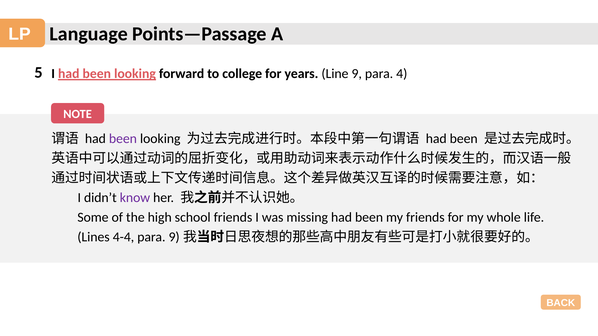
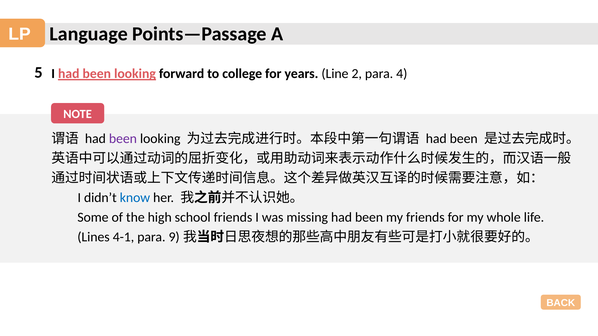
9: 9 -> 2
know colour: purple -> blue
4-4: 4-4 -> 4-1
